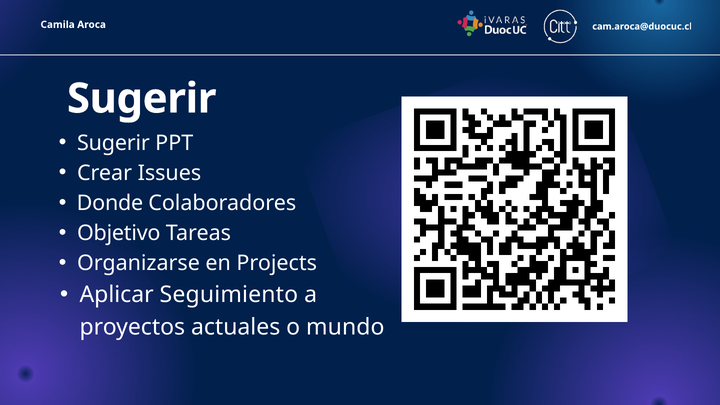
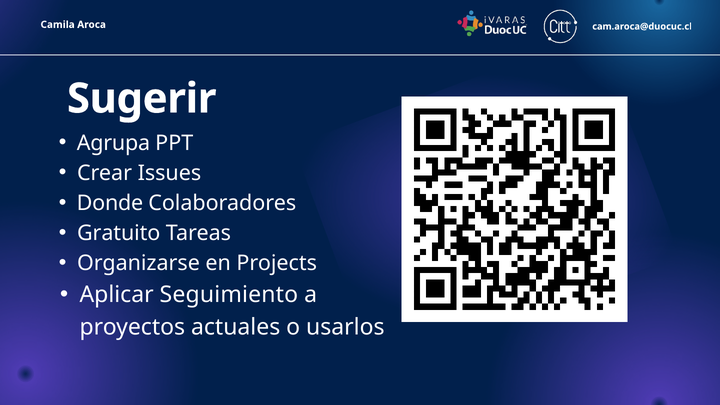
Sugerir at (113, 143): Sugerir -> Agrupa
Objetivo: Objetivo -> Gratuito
mundo: mundo -> usarlos
